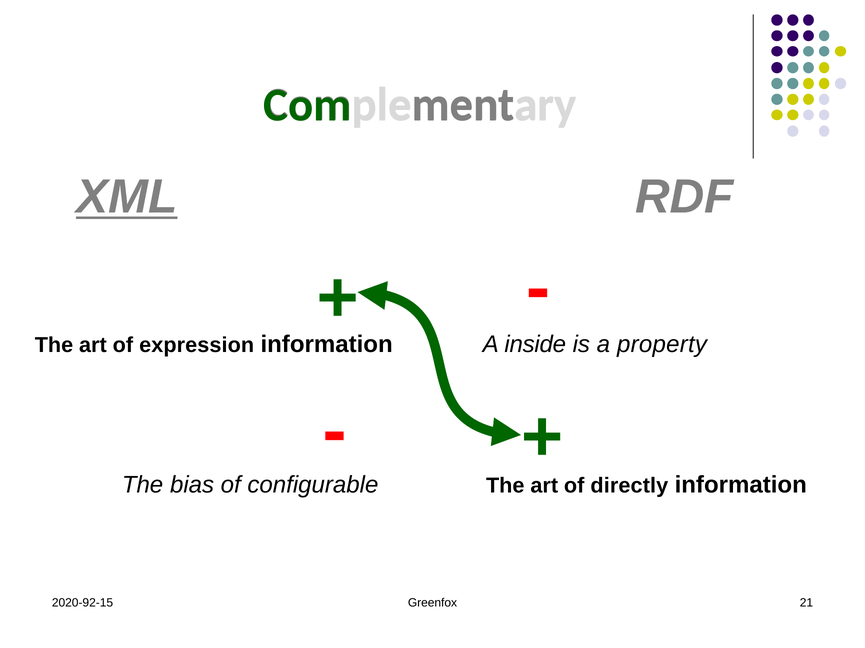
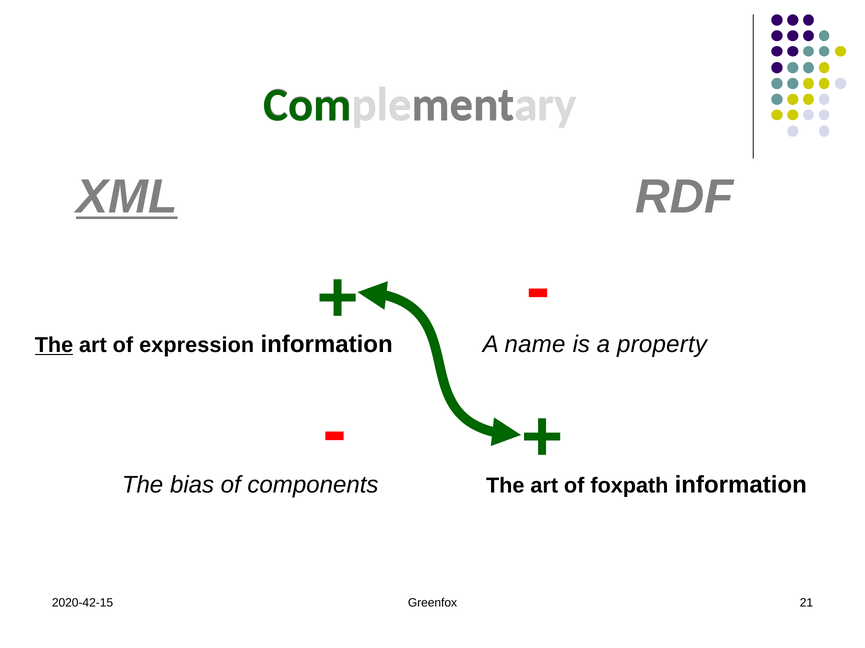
The at (54, 346) underline: none -> present
inside: inside -> name
configurable: configurable -> components
directly: directly -> foxpath
2020-92-15: 2020-92-15 -> 2020-42-15
